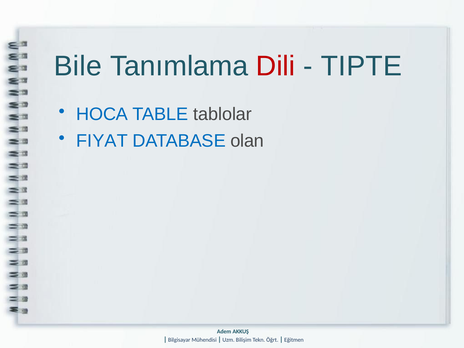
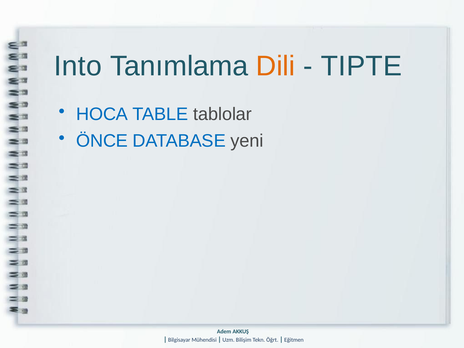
Bile: Bile -> Into
Dili colour: red -> orange
FIYAT: FIYAT -> ÖNCE
olan: olan -> yeni
